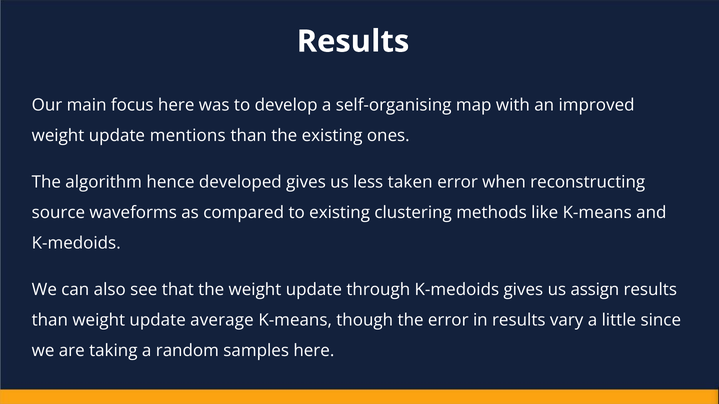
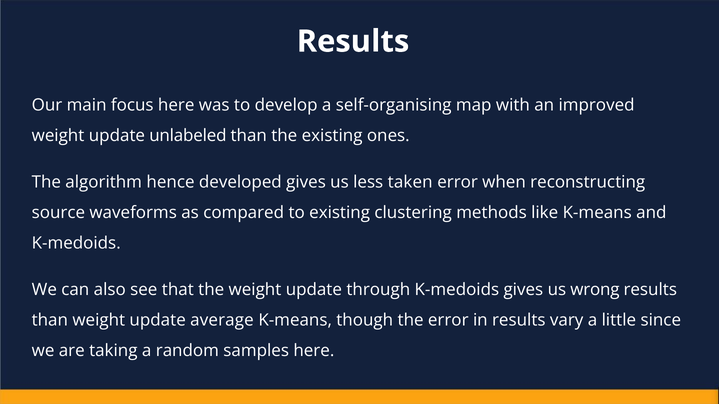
mentions: mentions -> unlabeled
assign: assign -> wrong
